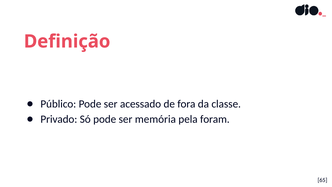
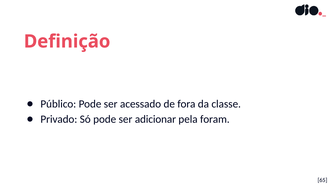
memória: memória -> adicionar
